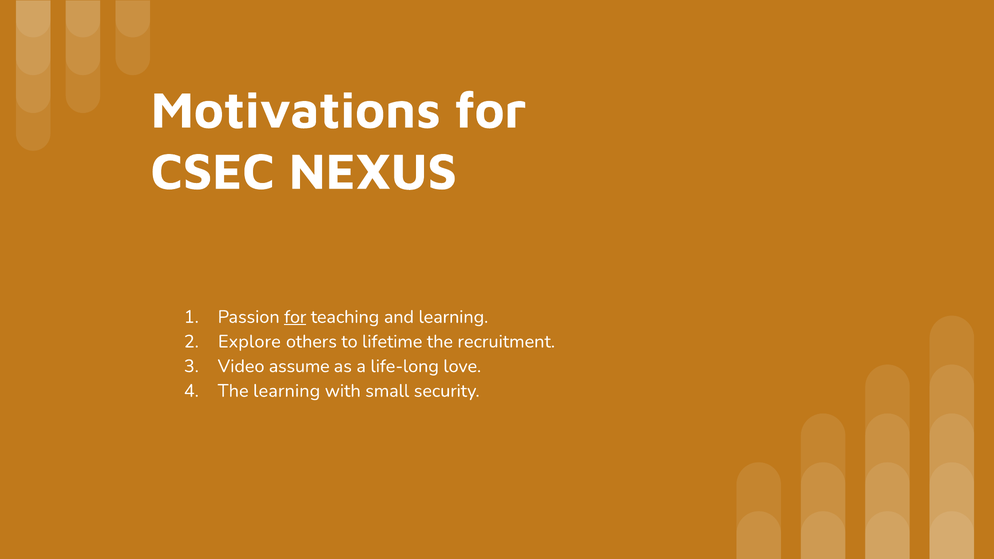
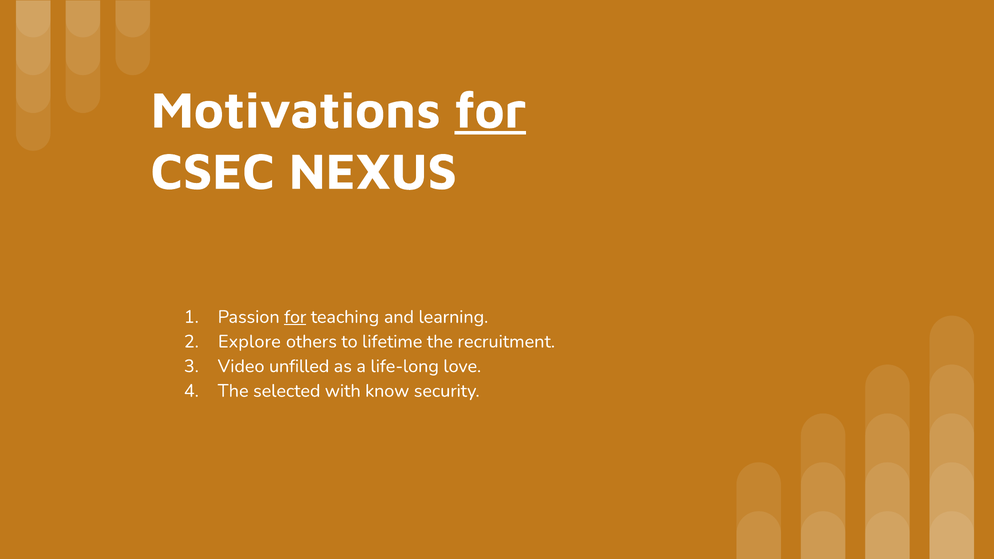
for at (490, 111) underline: none -> present
assume: assume -> unfilled
The learning: learning -> selected
small: small -> know
